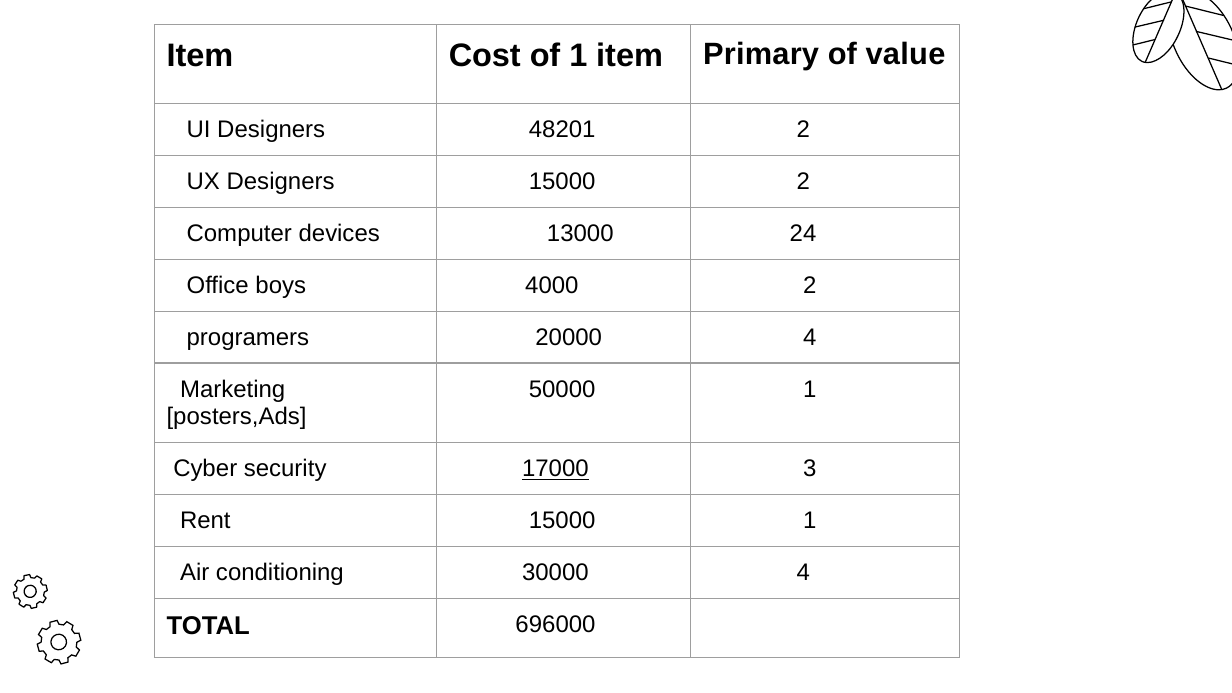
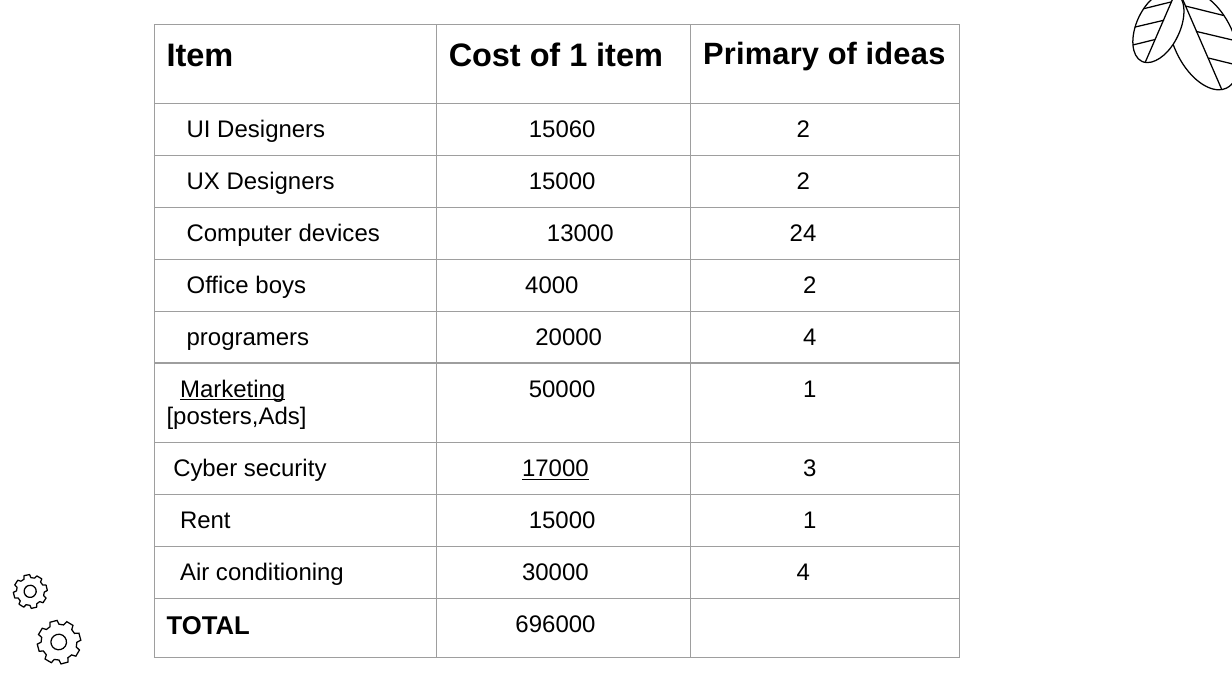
value: value -> ideas
48201: 48201 -> 15060
Marketing underline: none -> present
